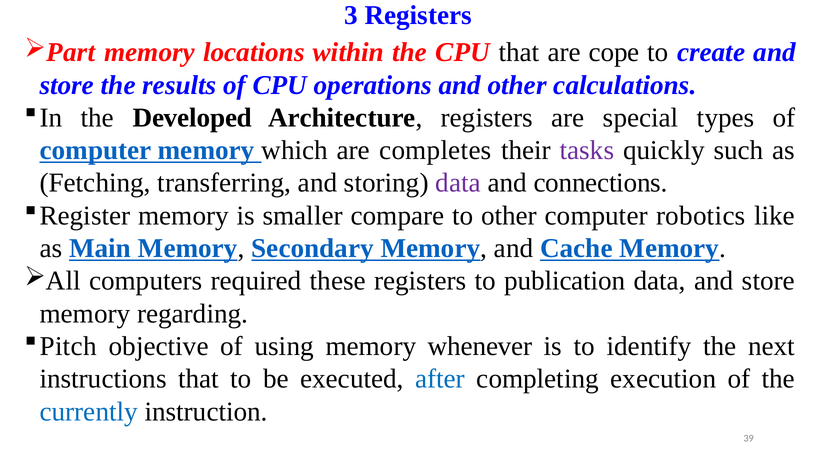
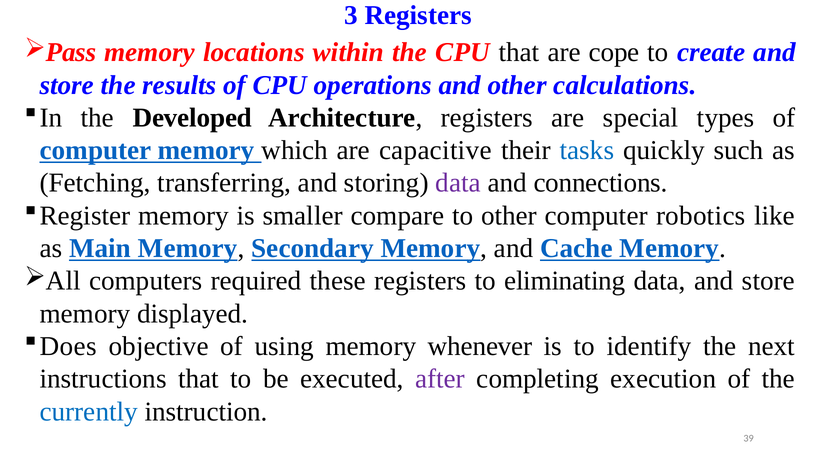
Part: Part -> Pass
completes: completes -> capacitive
tasks colour: purple -> blue
publication: publication -> eliminating
regarding: regarding -> displayed
Pitch: Pitch -> Does
after colour: blue -> purple
